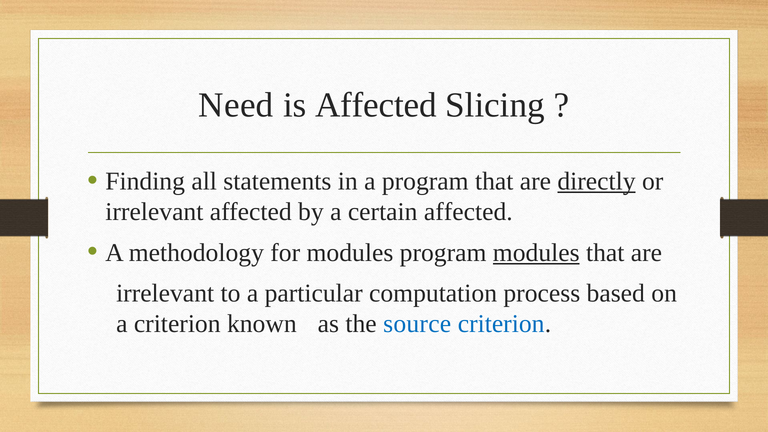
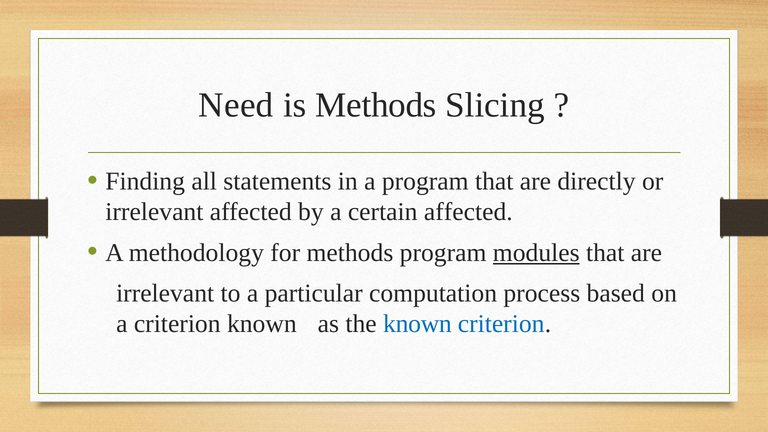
is Affected: Affected -> Methods
directly underline: present -> none
for modules: modules -> methods
the source: source -> known
